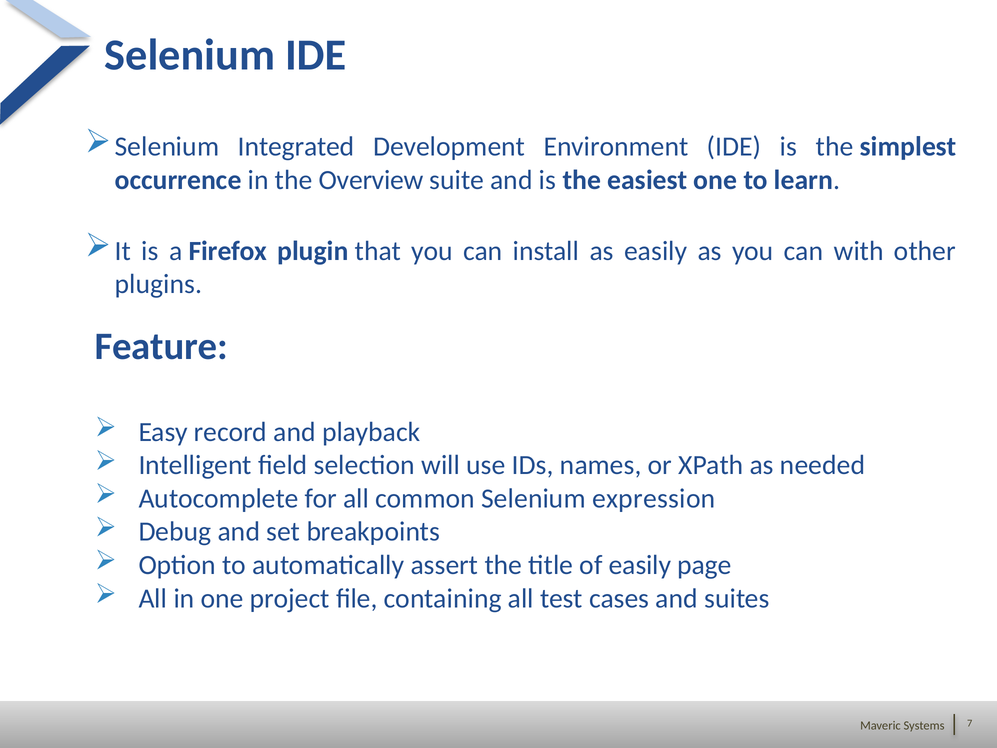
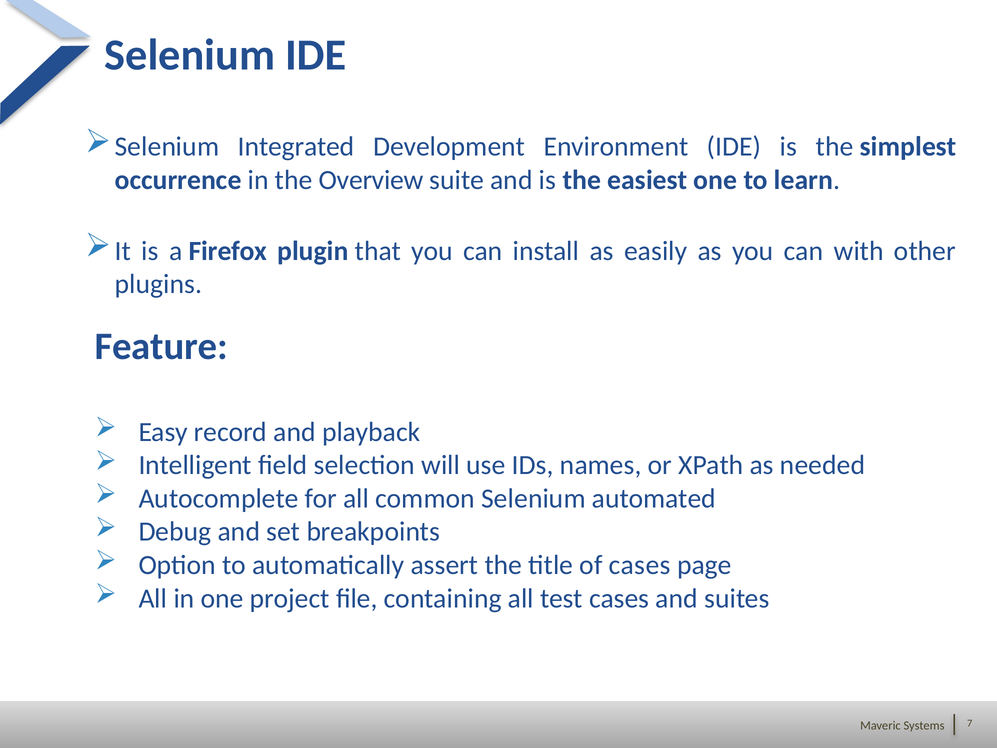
expression: expression -> automated
of easily: easily -> cases
